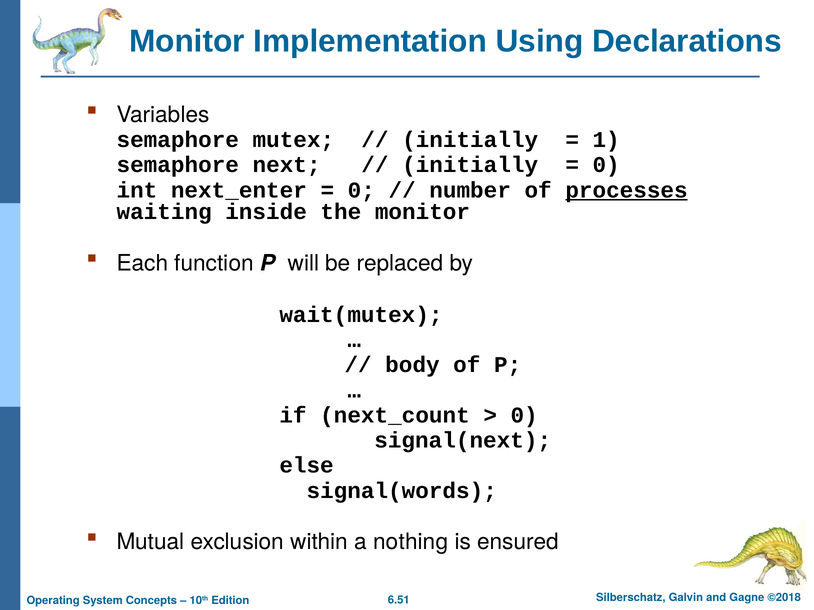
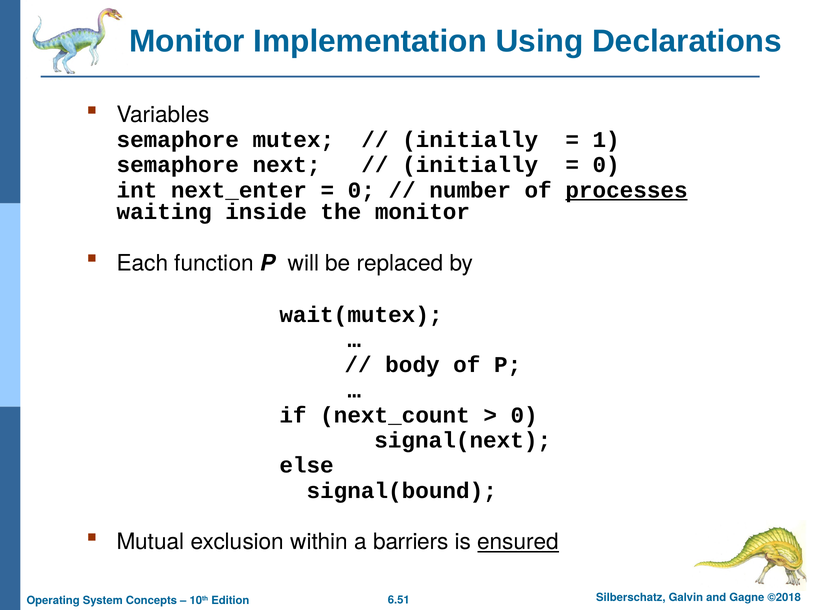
signal(words: signal(words -> signal(bound
nothing: nothing -> barriers
ensured underline: none -> present
